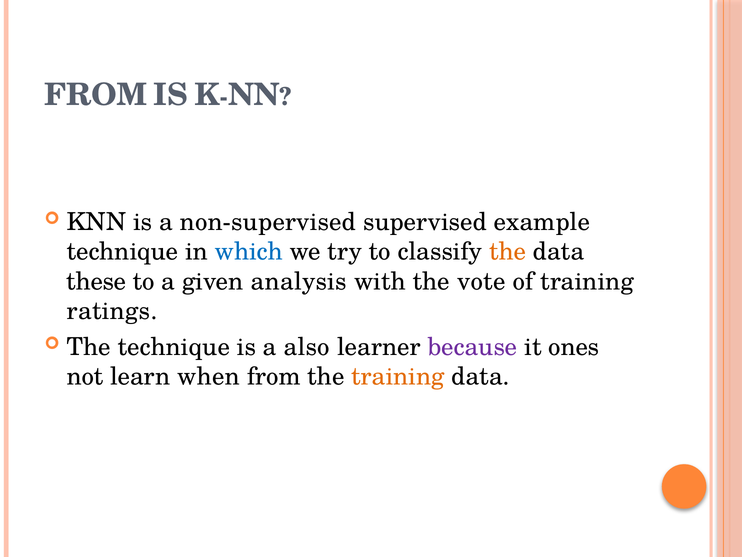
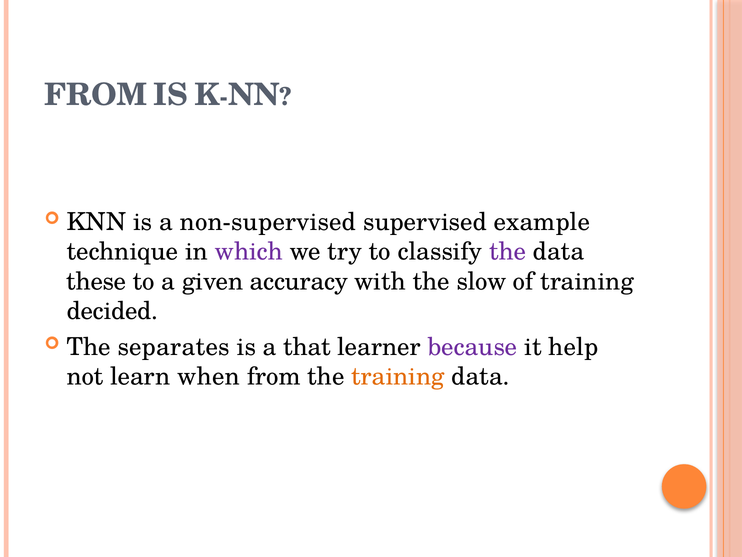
which colour: blue -> purple
the at (508, 252) colour: orange -> purple
analysis: analysis -> accuracy
vote: vote -> slow
ratings: ratings -> decided
The technique: technique -> separates
also: also -> that
ones: ones -> help
